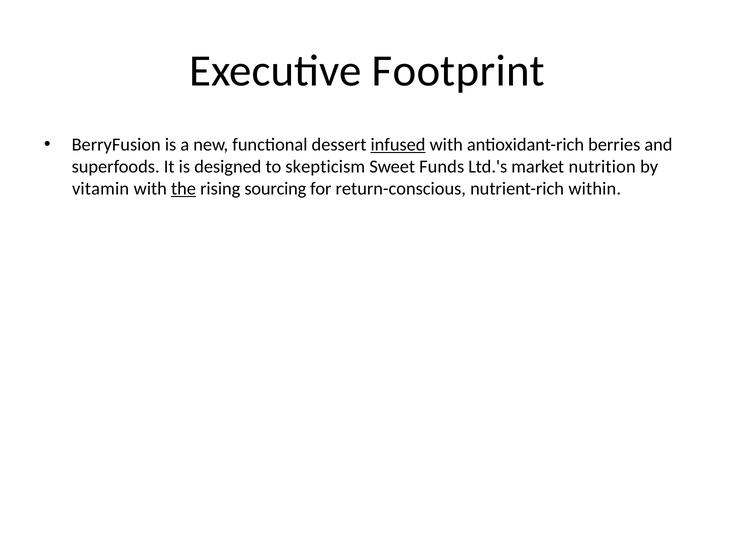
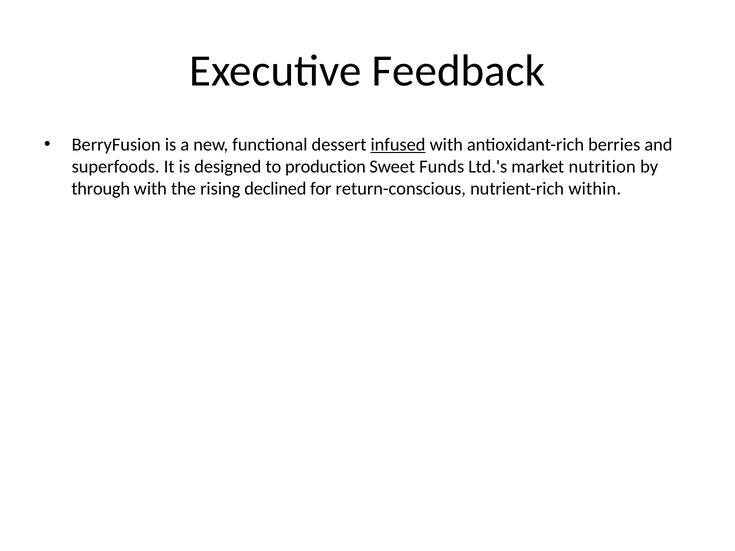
Footprint: Footprint -> Feedback
skepticism: skepticism -> production
vitamin: vitamin -> through
the underline: present -> none
sourcing: sourcing -> declined
